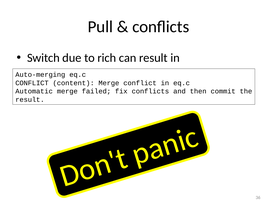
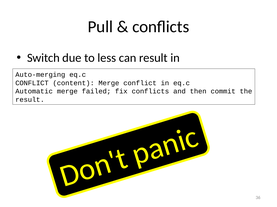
rich: rich -> less
